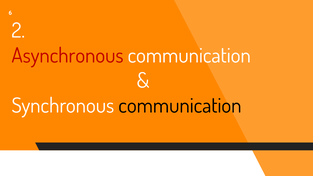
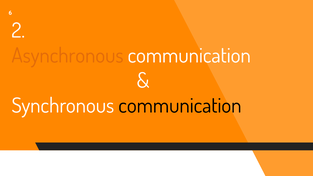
Asynchronous colour: red -> orange
